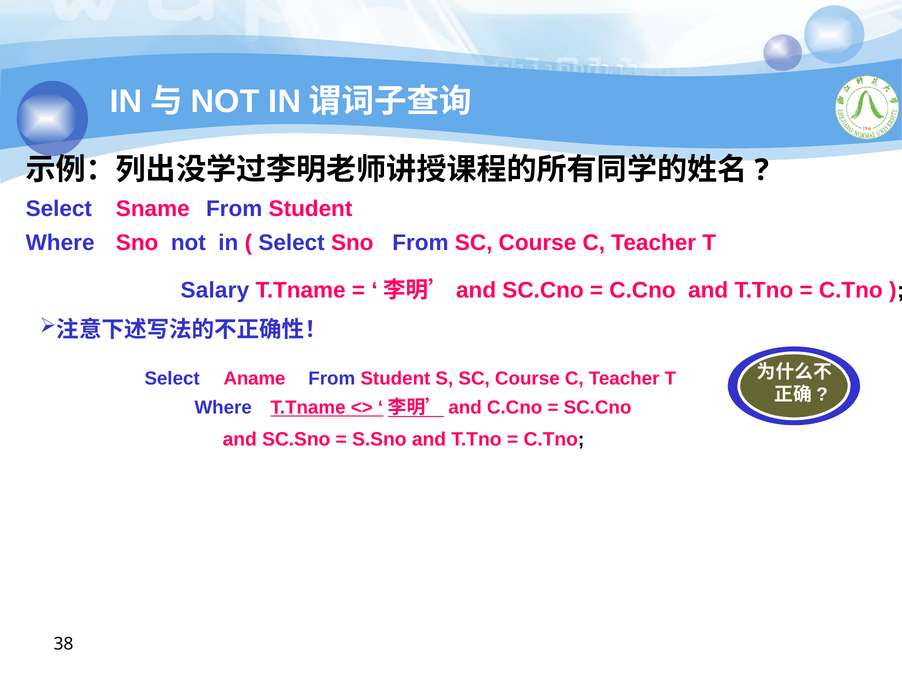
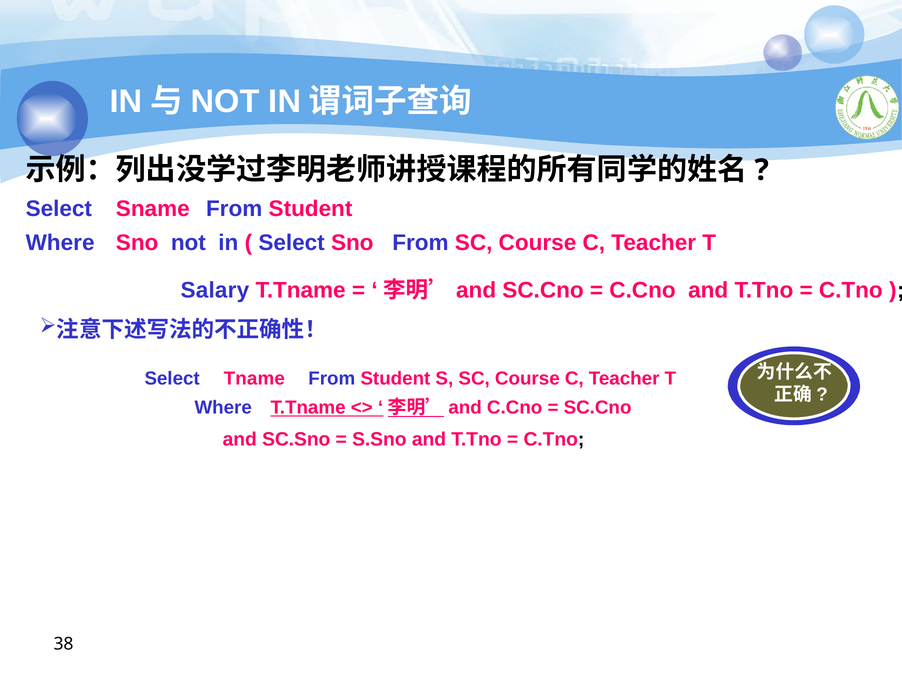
Aname: Aname -> Tname
